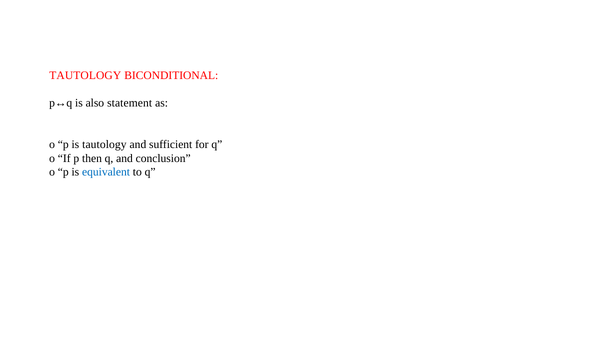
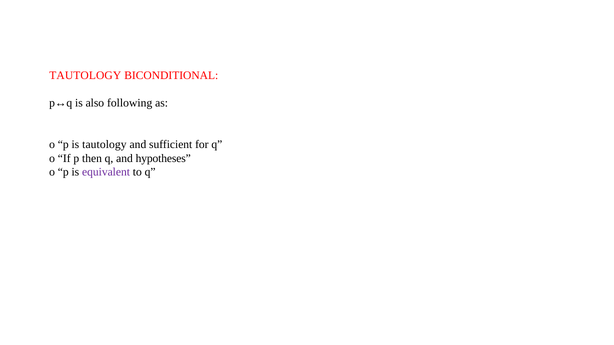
statement: statement -> following
conclusion: conclusion -> hypotheses
equivalent colour: blue -> purple
